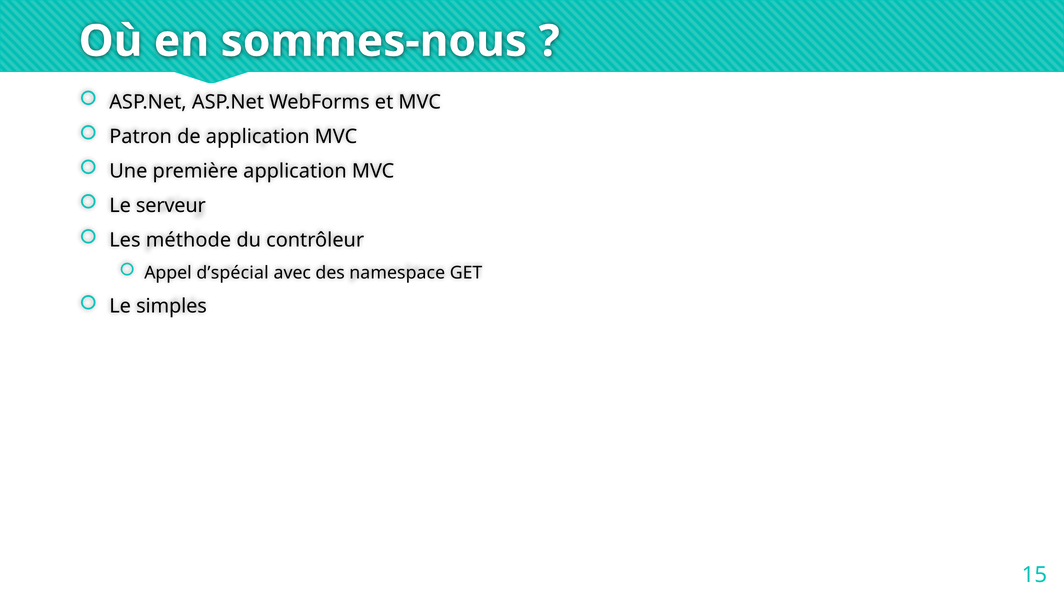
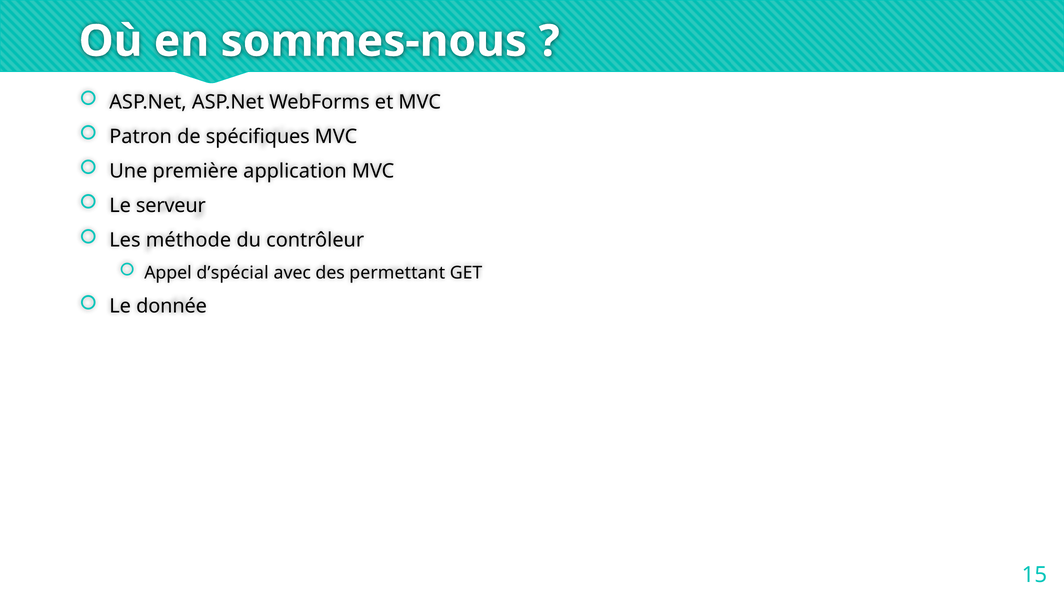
de application: application -> spécifiques
namespace: namespace -> permettant
simples: simples -> donnée
